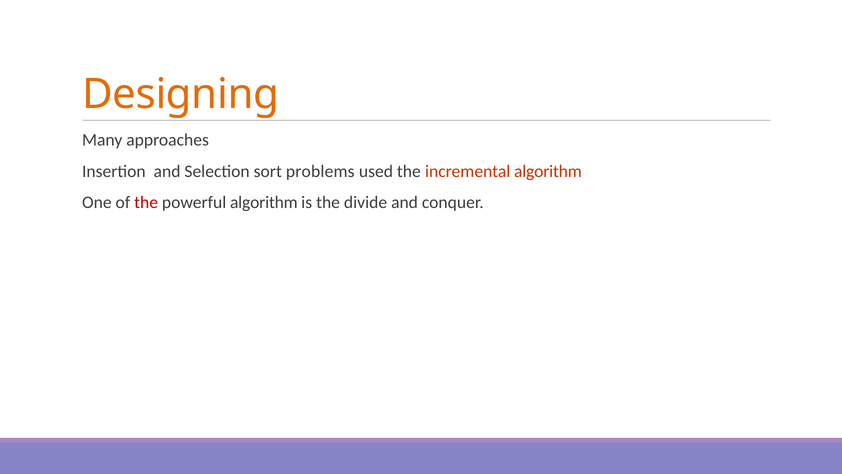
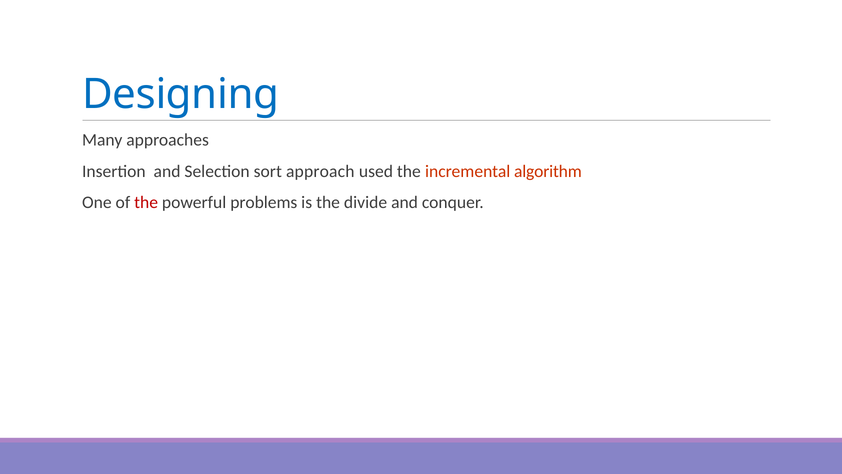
Designing colour: orange -> blue
problems: problems -> approach
powerful algorithm: algorithm -> problems
